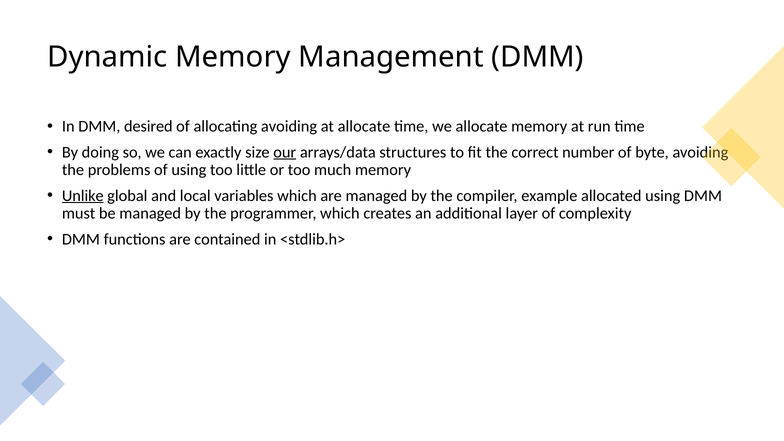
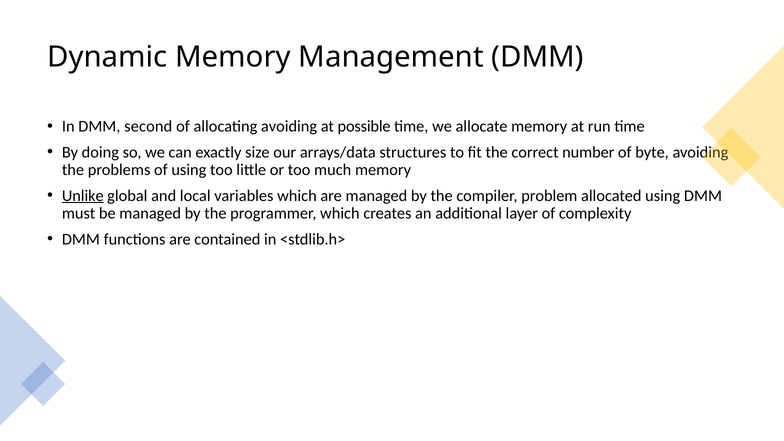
desired: desired -> second
at allocate: allocate -> possible
our underline: present -> none
example: example -> problem
